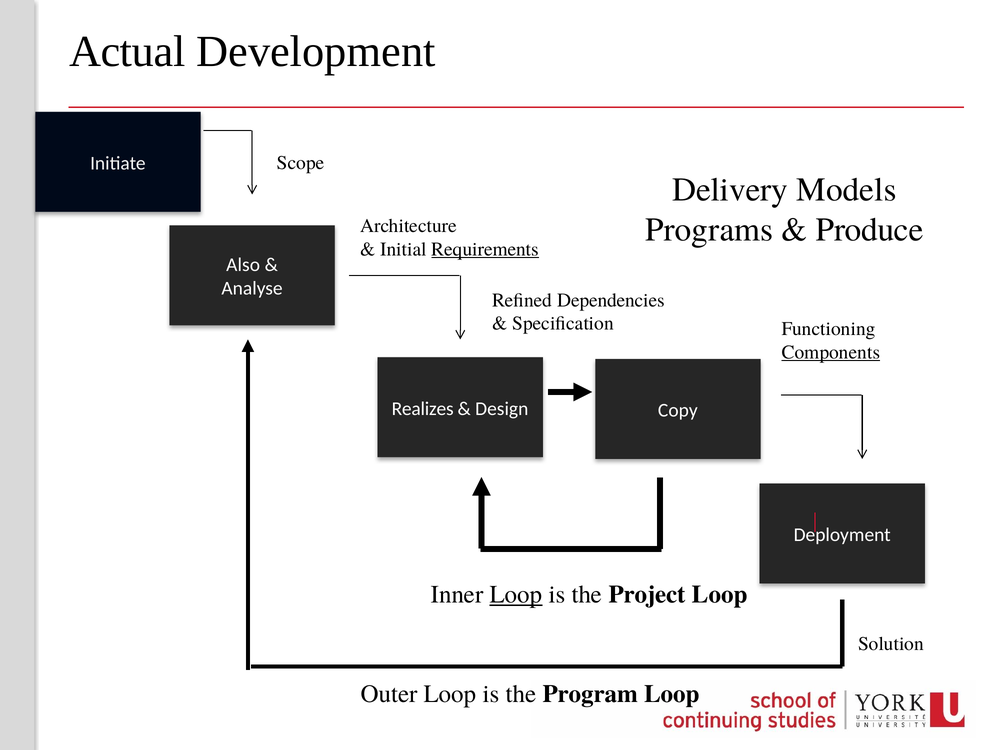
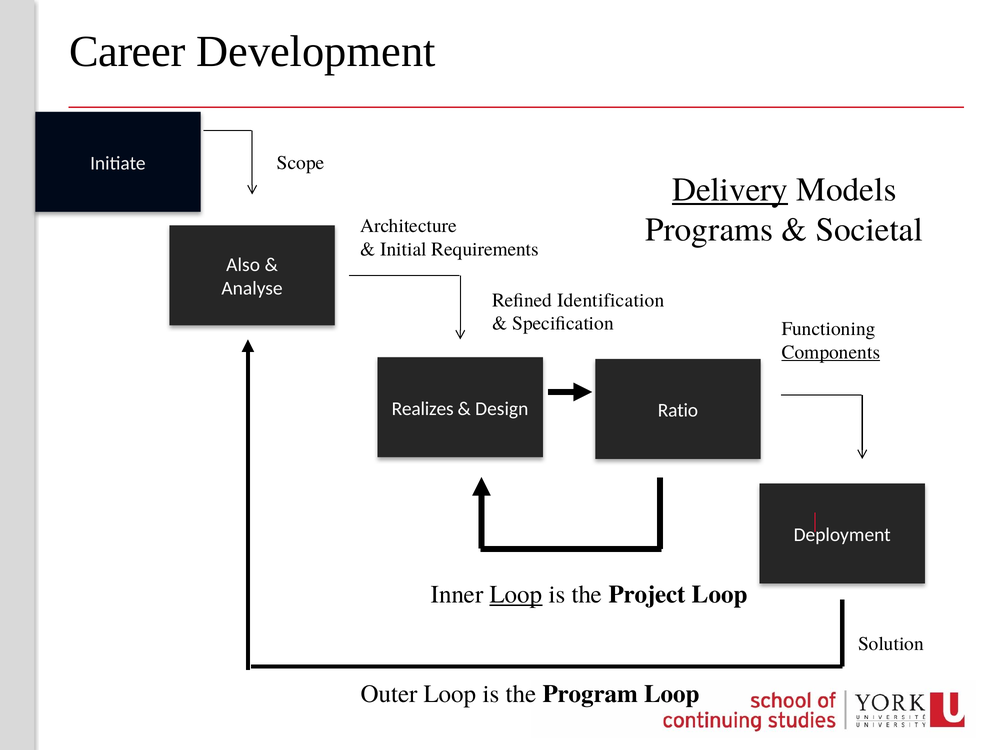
Actual: Actual -> Career
Delivery underline: none -> present
Produce: Produce -> Societal
Requirements underline: present -> none
Dependencies: Dependencies -> Identification
Copy: Copy -> Ratio
